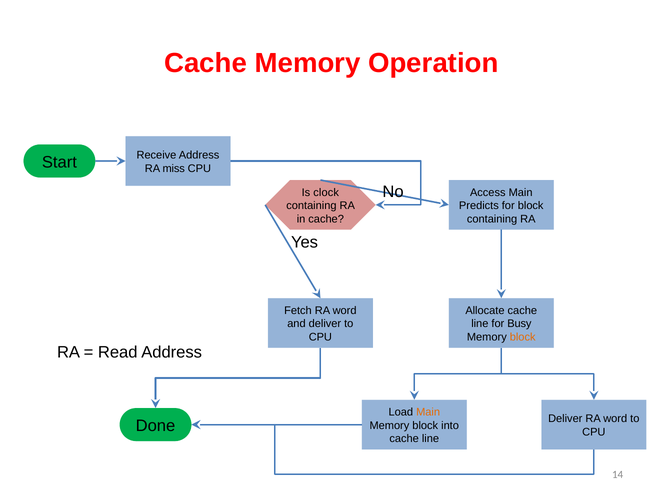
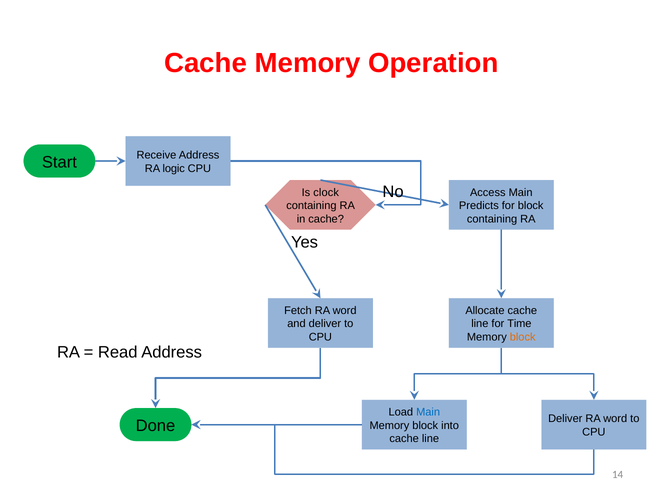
miss: miss -> logic
Busy: Busy -> Time
Main at (428, 412) colour: orange -> blue
